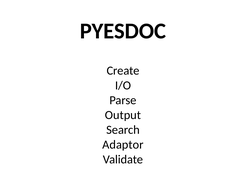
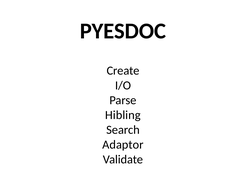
Output: Output -> Hibling
